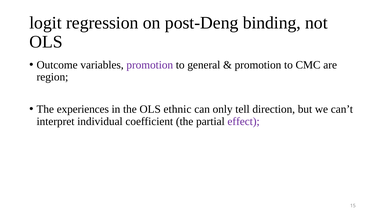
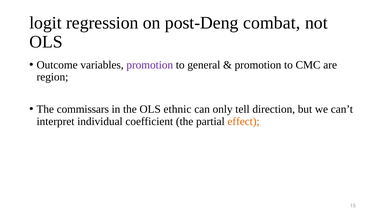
binding: binding -> combat
experiences: experiences -> commissars
effect colour: purple -> orange
